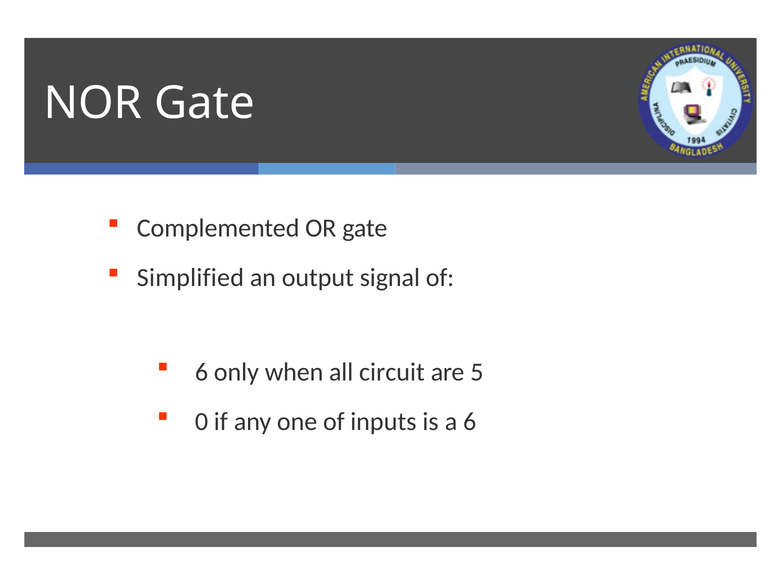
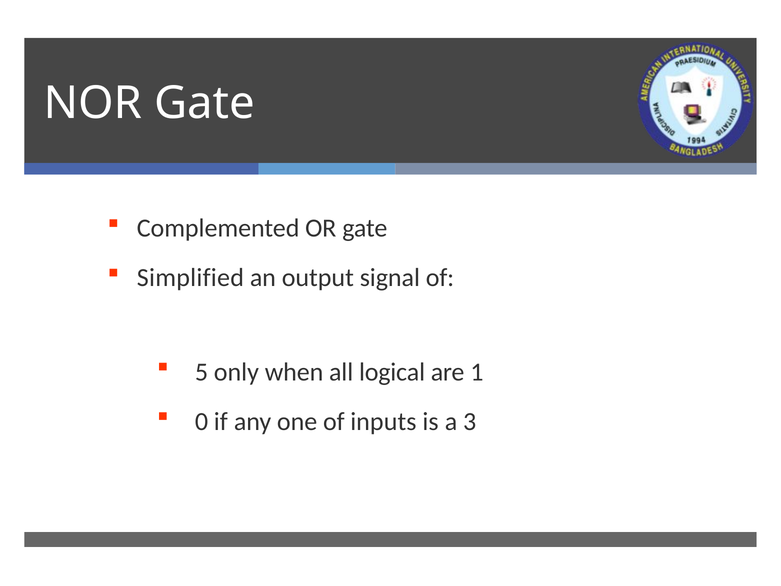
6 at (201, 372): 6 -> 5
circuit: circuit -> logical
5: 5 -> 1
a 6: 6 -> 3
